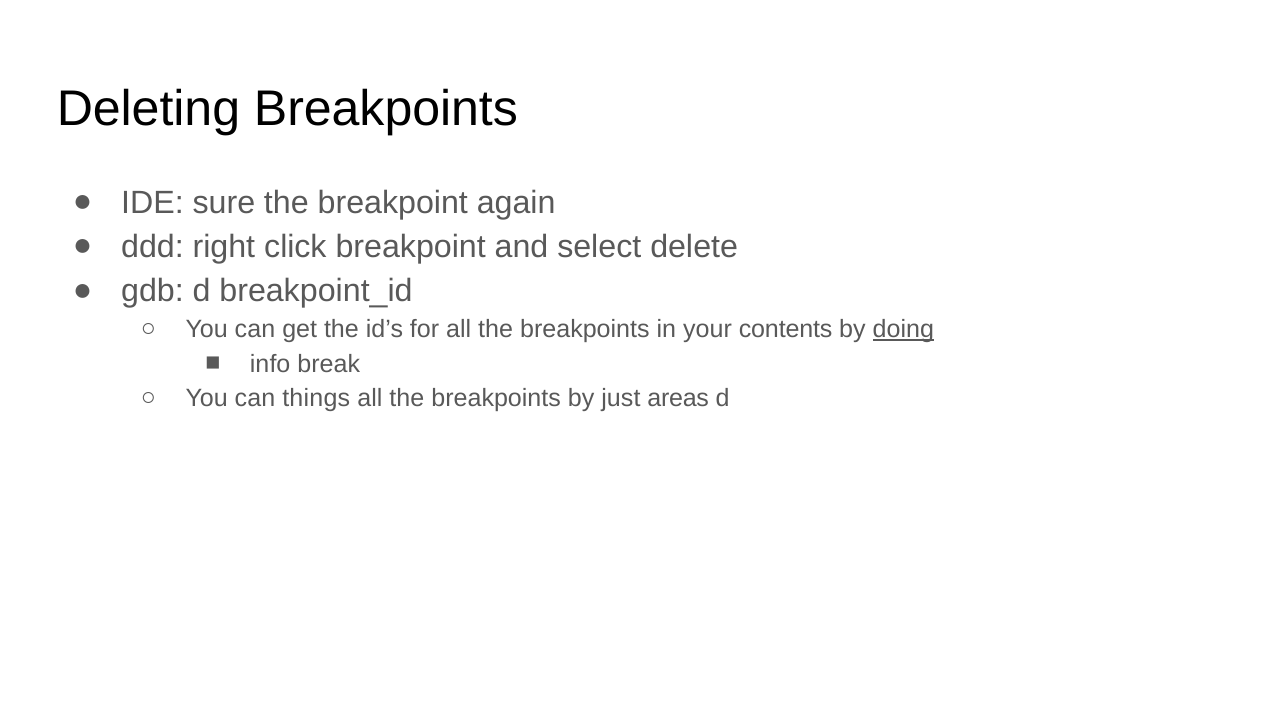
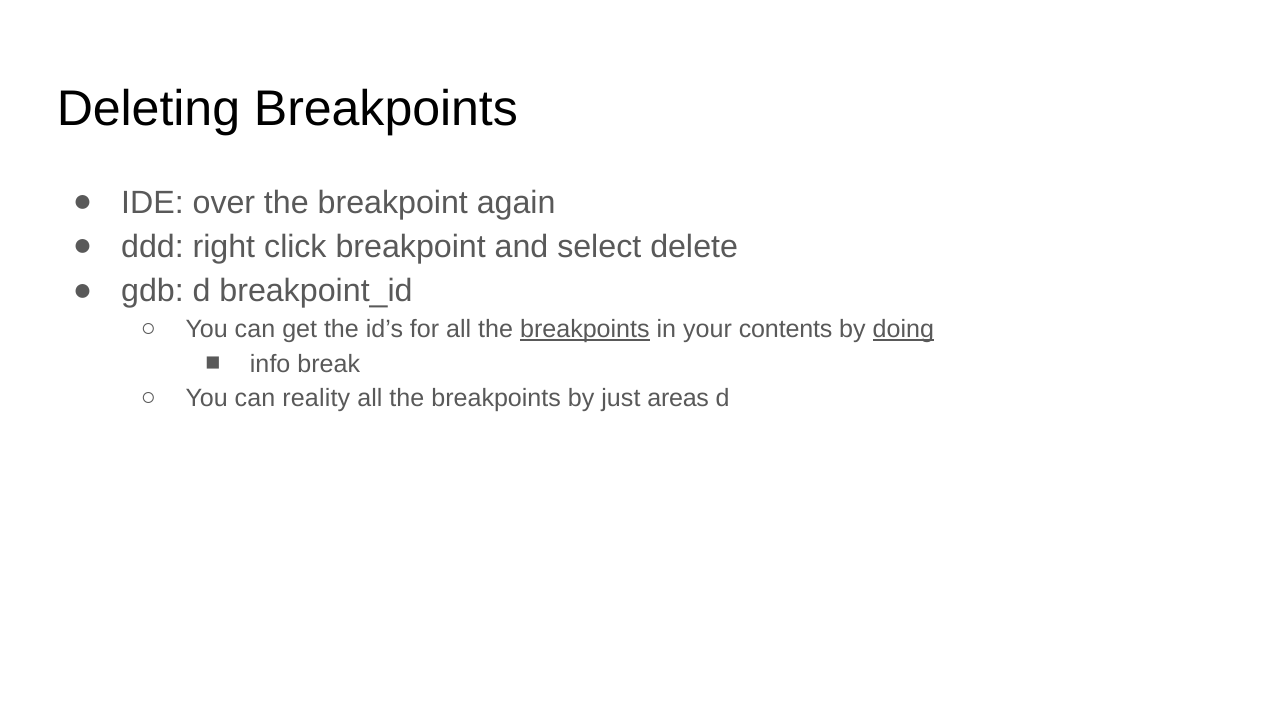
sure: sure -> over
breakpoints at (585, 330) underline: none -> present
things: things -> reality
